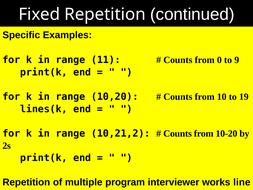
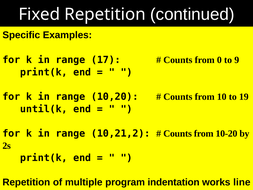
11: 11 -> 17
lines(k: lines(k -> until(k
program interviewer: interviewer -> indentation
